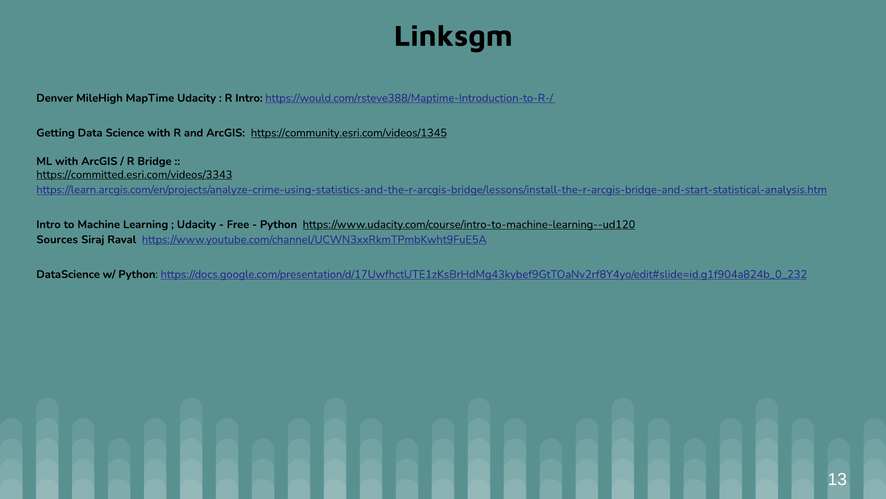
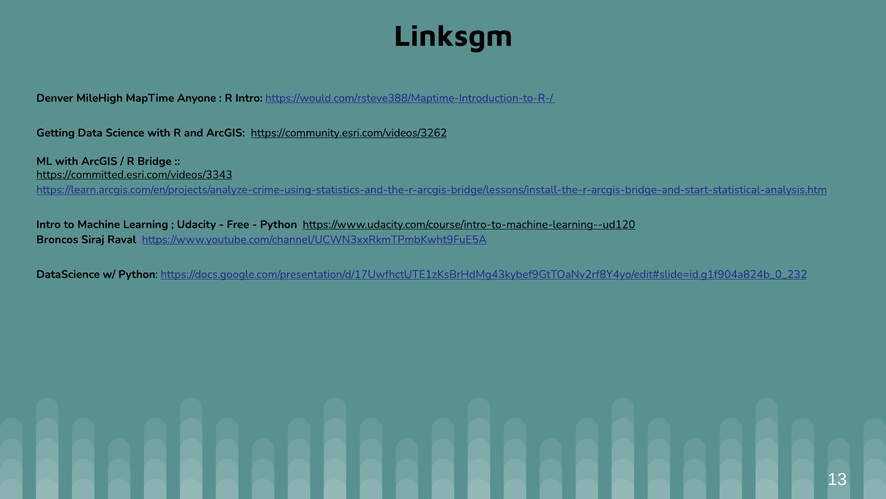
MapTime Udacity: Udacity -> Anyone
https://community.esri.com/videos/1345: https://community.esri.com/videos/1345 -> https://community.esri.com/videos/3262
Sources: Sources -> Broncos
